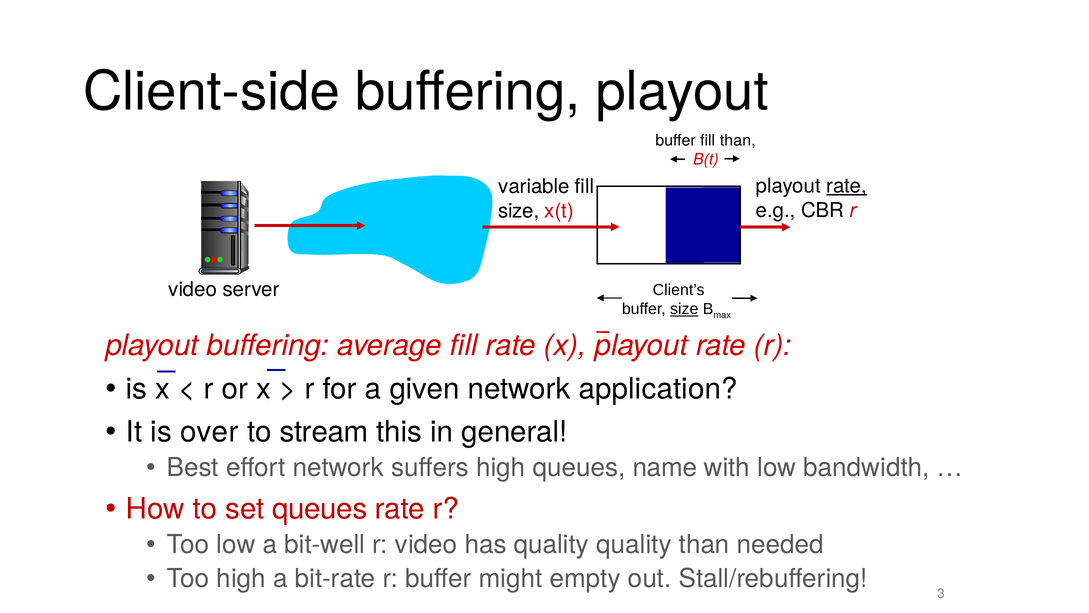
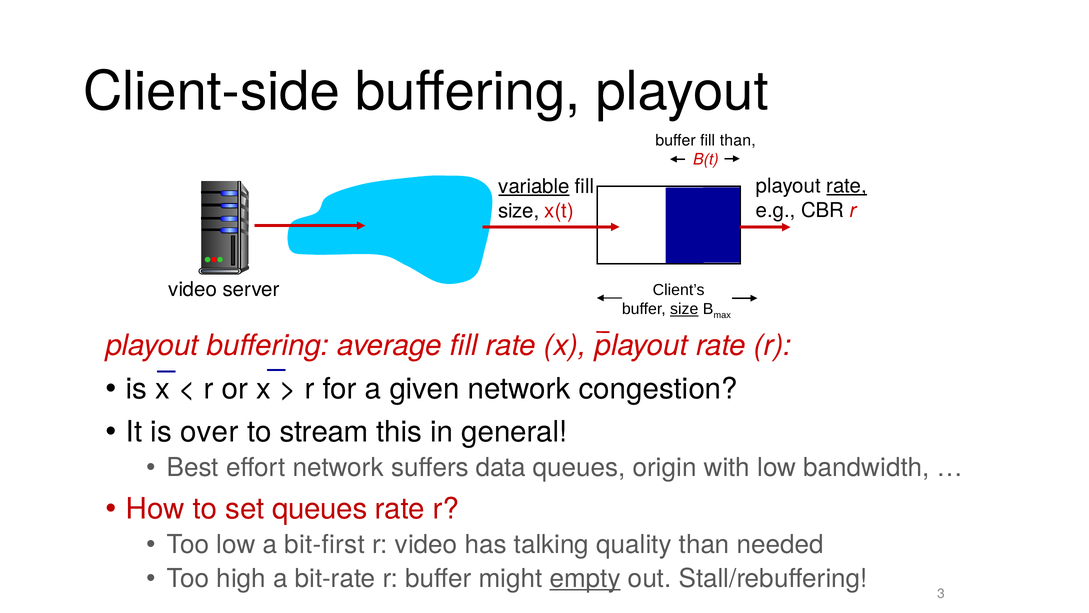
variable underline: none -> present
application: application -> congestion
suffers high: high -> data
name: name -> origin
bit-well: bit-well -> bit-first
has quality: quality -> talking
empty underline: none -> present
